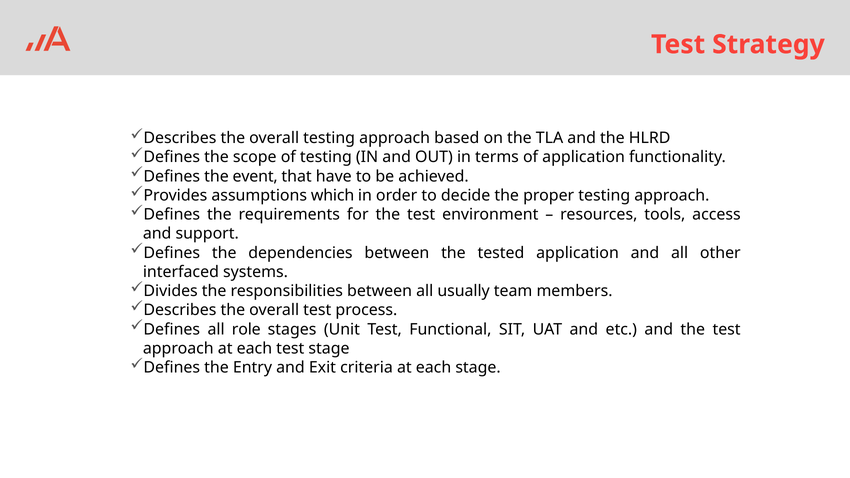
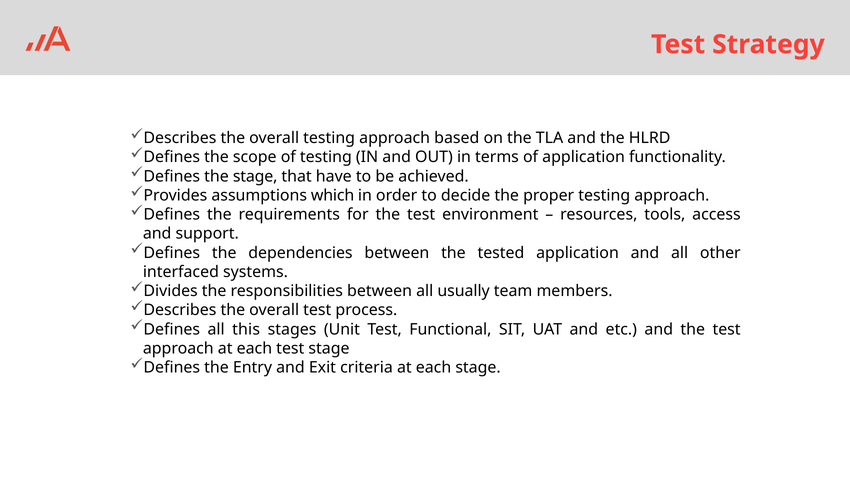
the event: event -> stage
role: role -> this
